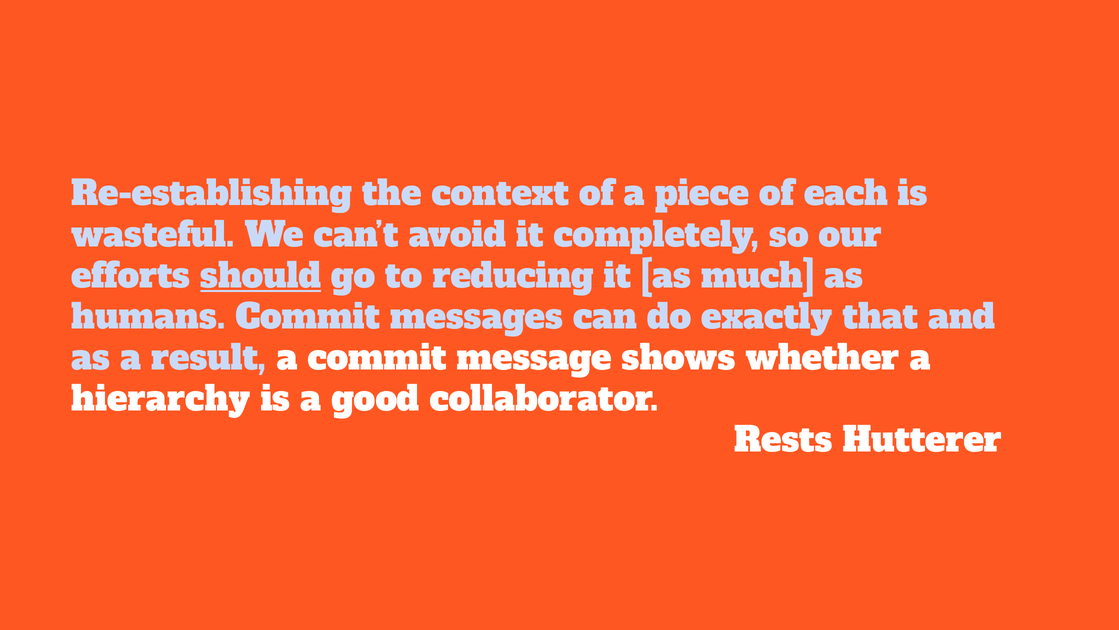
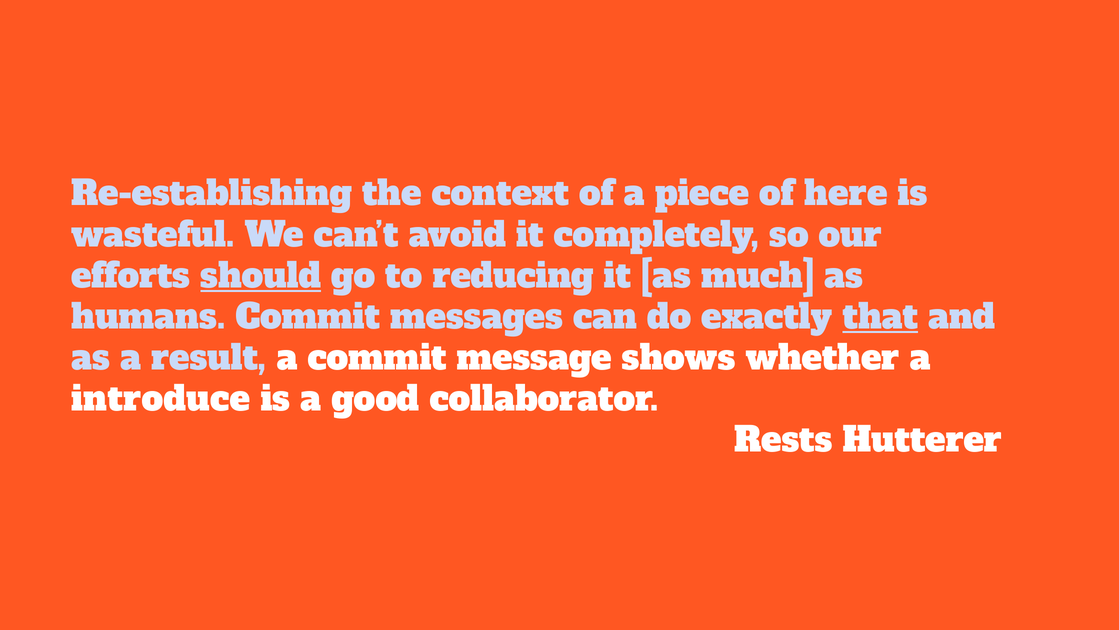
each: each -> here
that underline: none -> present
hierarchy: hierarchy -> introduce
